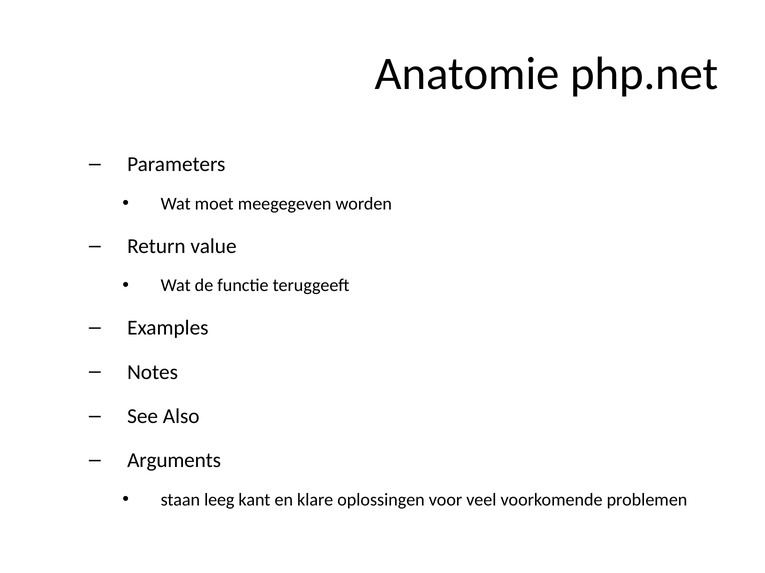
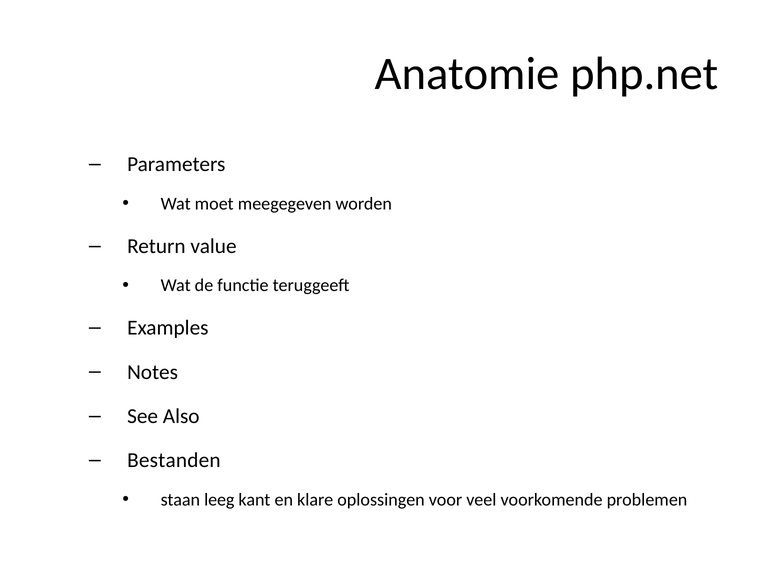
Arguments: Arguments -> Bestanden
